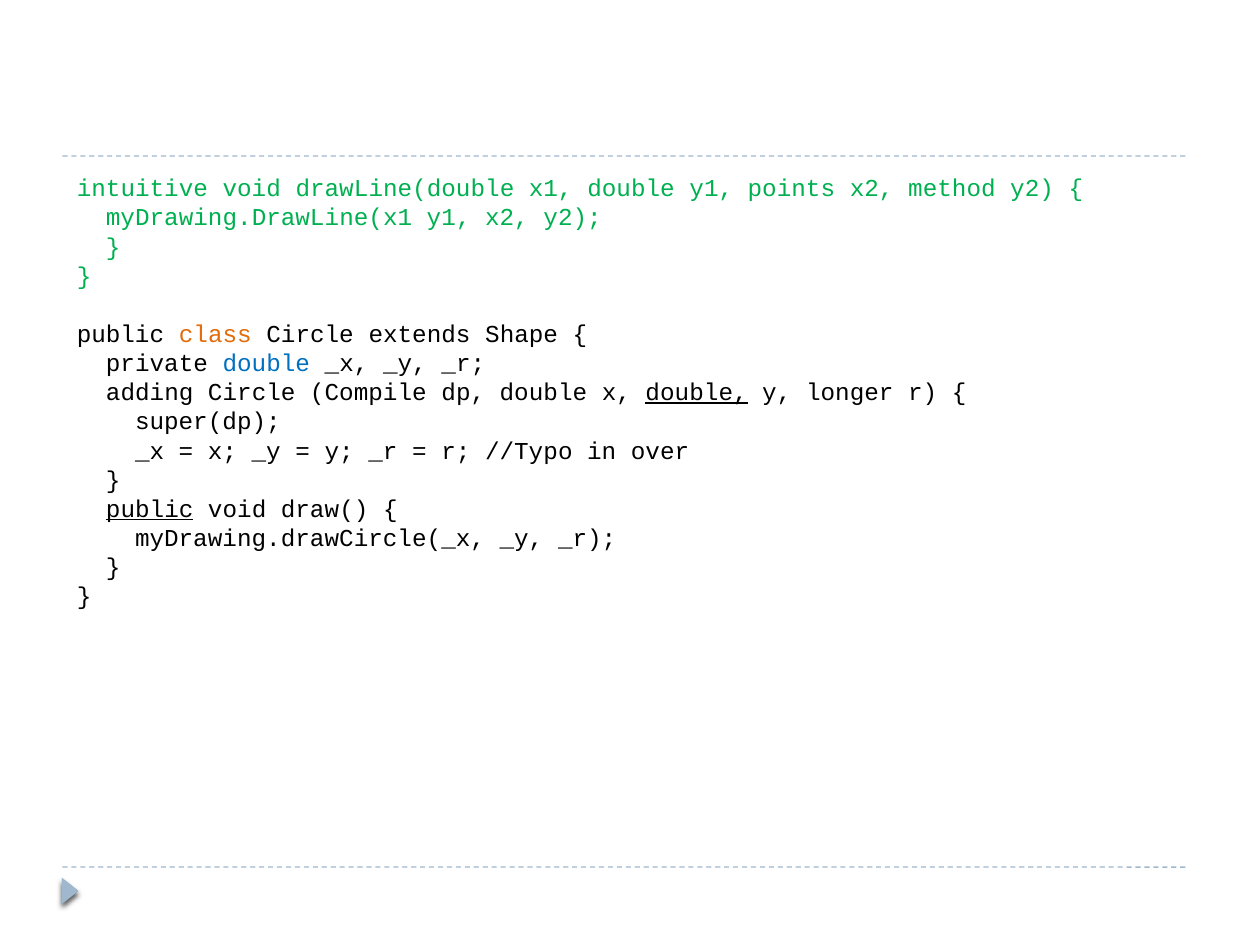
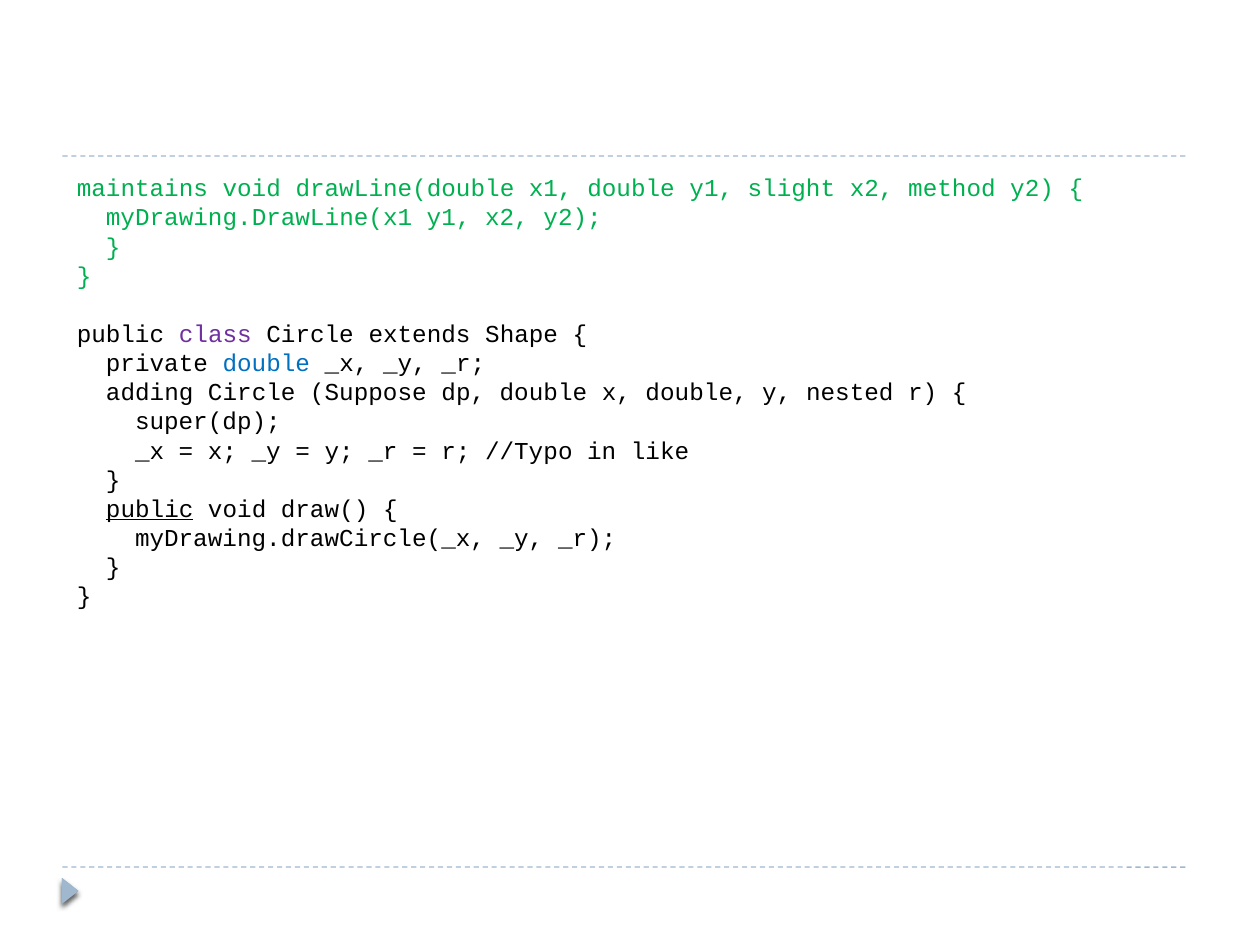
intuitive: intuitive -> maintains
points: points -> slight
class colour: orange -> purple
Compile: Compile -> Suppose
double at (697, 393) underline: present -> none
longer: longer -> nested
over: over -> like
